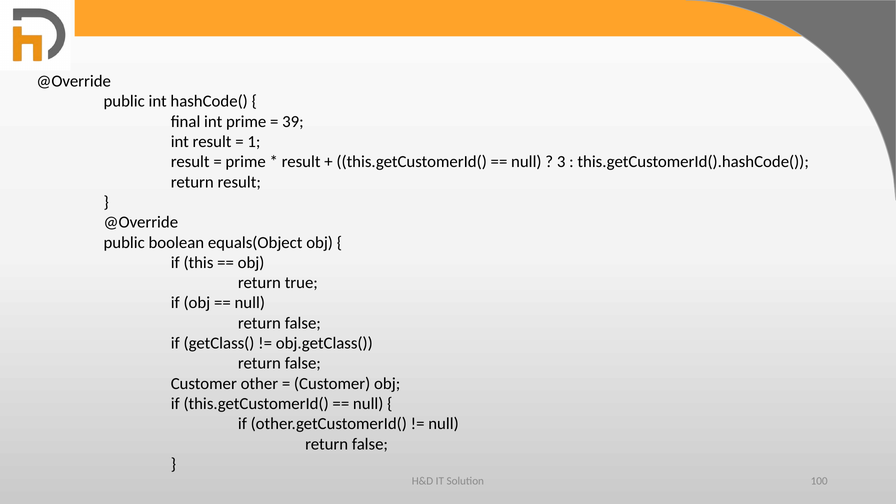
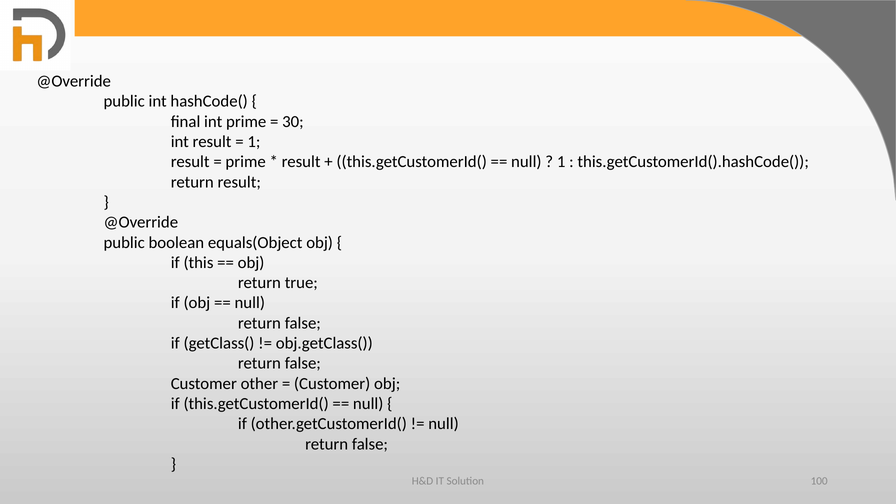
39: 39 -> 30
3 at (561, 162): 3 -> 1
